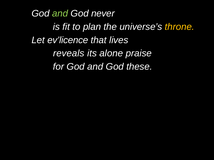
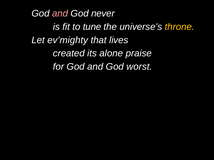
and at (60, 14) colour: light green -> pink
plan: plan -> tune
ev’licence: ev’licence -> ev’mighty
reveals: reveals -> created
these: these -> worst
